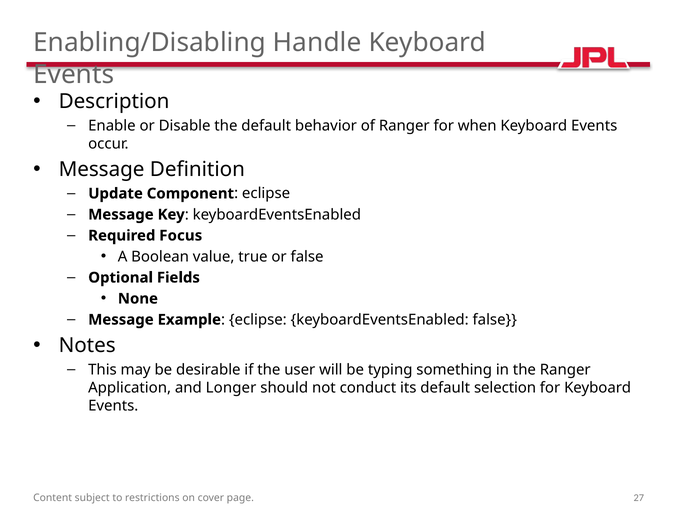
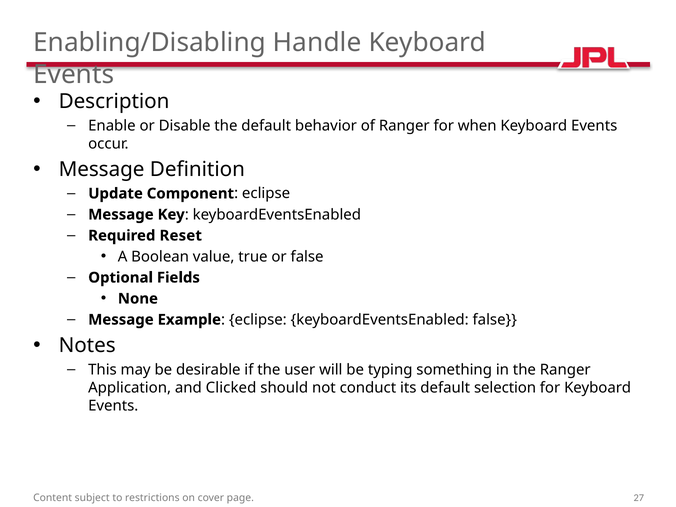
Focus: Focus -> Reset
Longer: Longer -> Clicked
